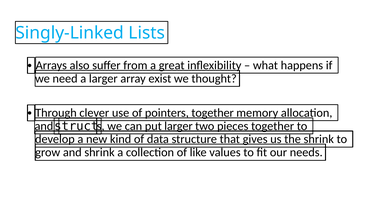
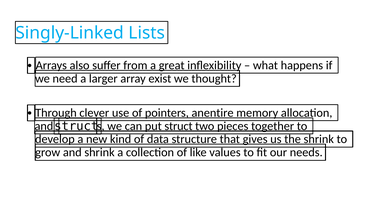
pointers together: together -> anentire
put larger: larger -> struct
